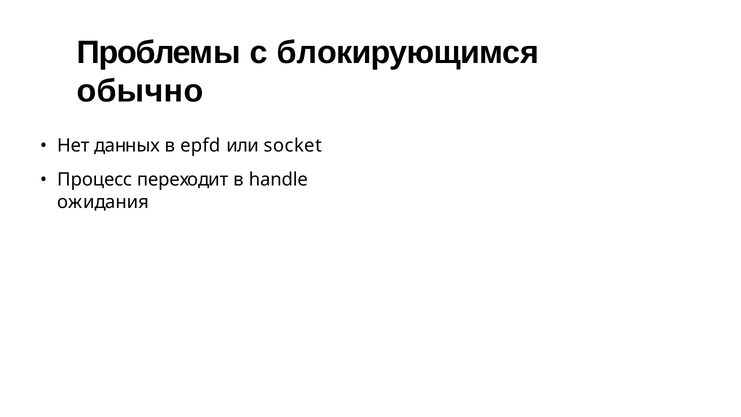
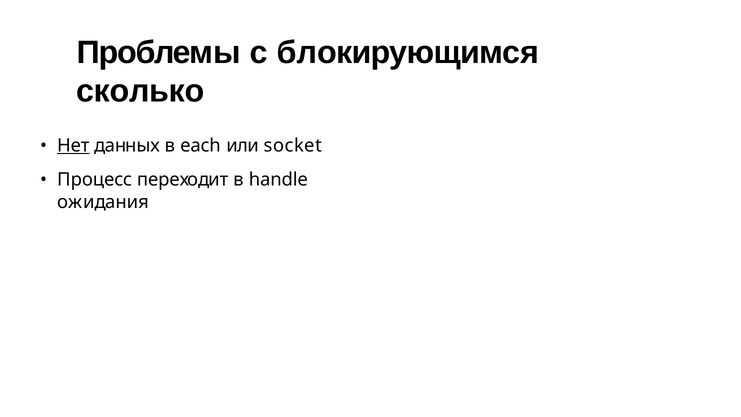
обычно: обычно -> сколько
Нет underline: none -> present
epfd: epfd -> each
